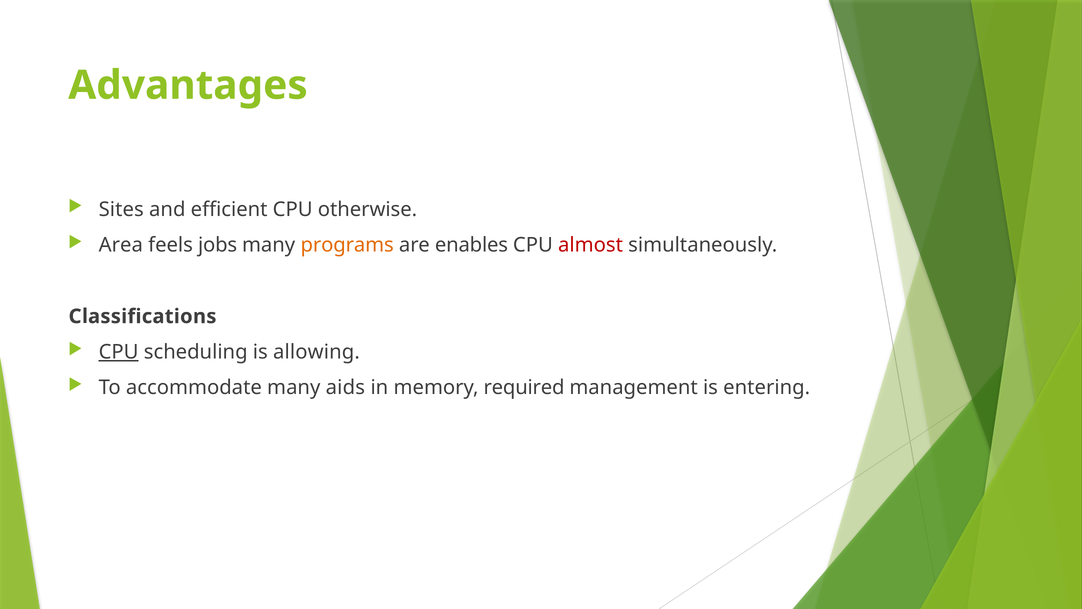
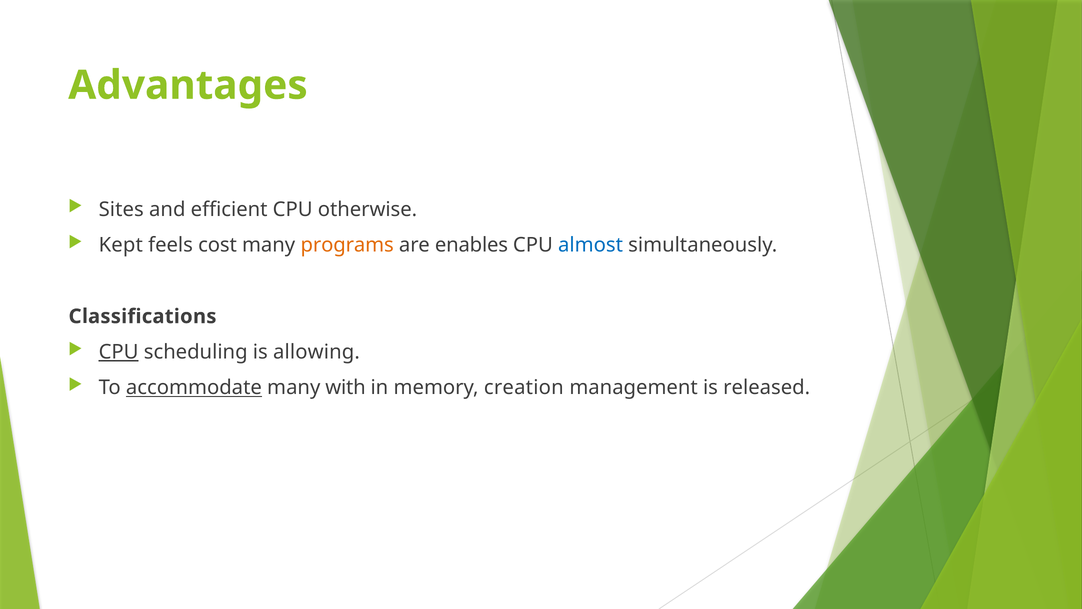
Area: Area -> Kept
jobs: jobs -> cost
almost colour: red -> blue
accommodate underline: none -> present
aids: aids -> with
required: required -> creation
entering: entering -> released
